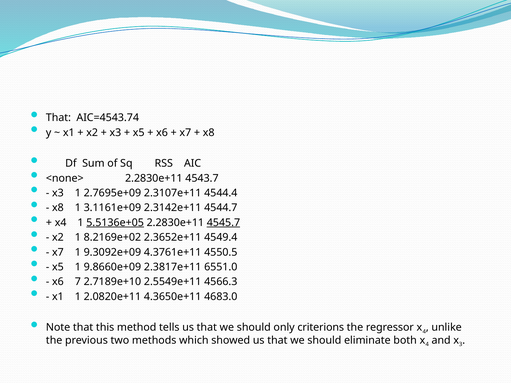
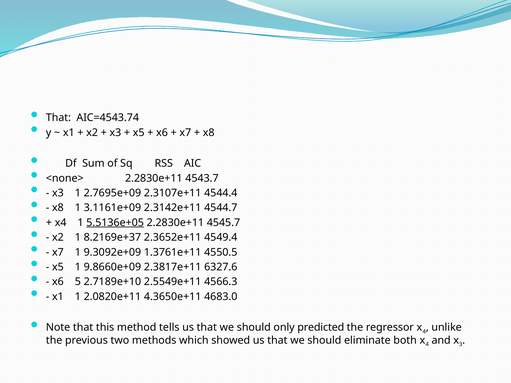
4545.7 underline: present -> none
8.2169e+02: 8.2169e+02 -> 8.2169e+37
4.3761e+11: 4.3761e+11 -> 1.3761e+11
6551.0: 6551.0 -> 6327.6
7: 7 -> 5
criterions: criterions -> predicted
